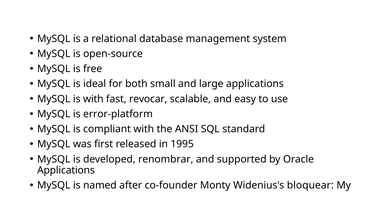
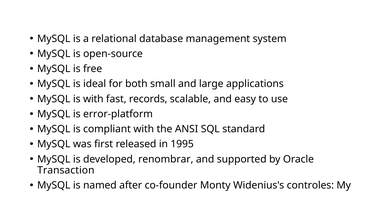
revocar: revocar -> records
Applications at (66, 170): Applications -> Transaction
bloquear: bloquear -> controles
